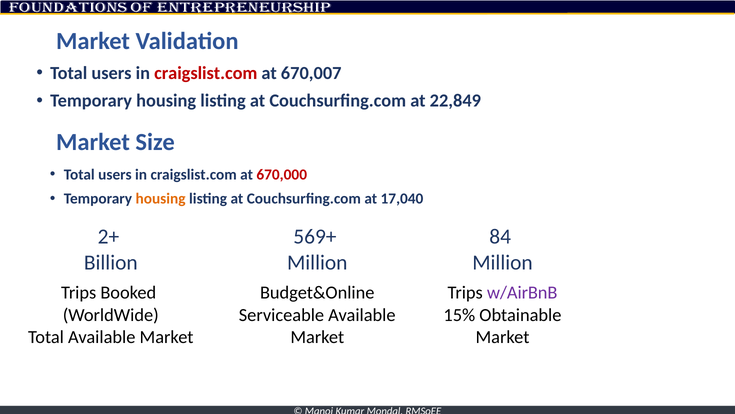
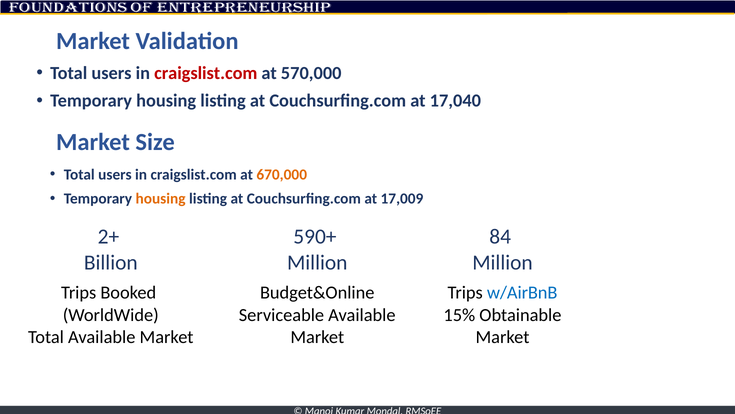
670,007: 670,007 -> 570,000
22,849: 22,849 -> 17,040
670,000 colour: red -> orange
17,040: 17,040 -> 17,009
569+: 569+ -> 590+
w/AirBnB colour: purple -> blue
